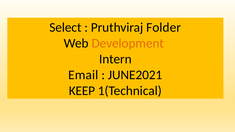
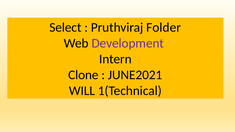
Development colour: orange -> purple
Email: Email -> Clone
KEEP: KEEP -> WILL
